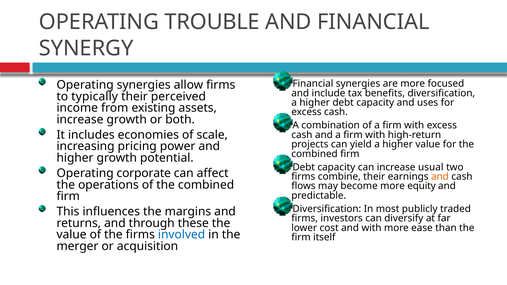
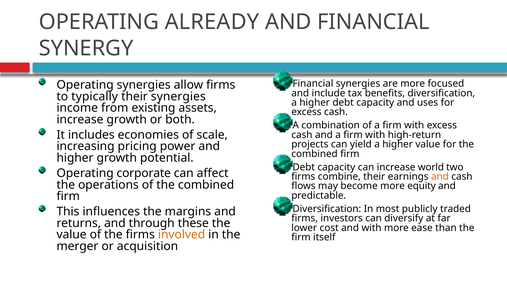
TROUBLE: TROUBLE -> ALREADY
their perceived: perceived -> synergies
usual: usual -> world
involved colour: blue -> orange
